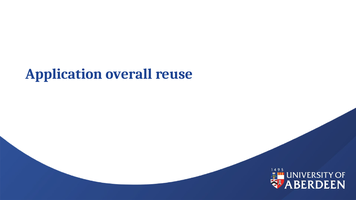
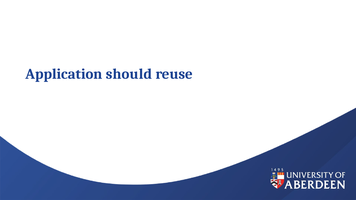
overall: overall -> should
